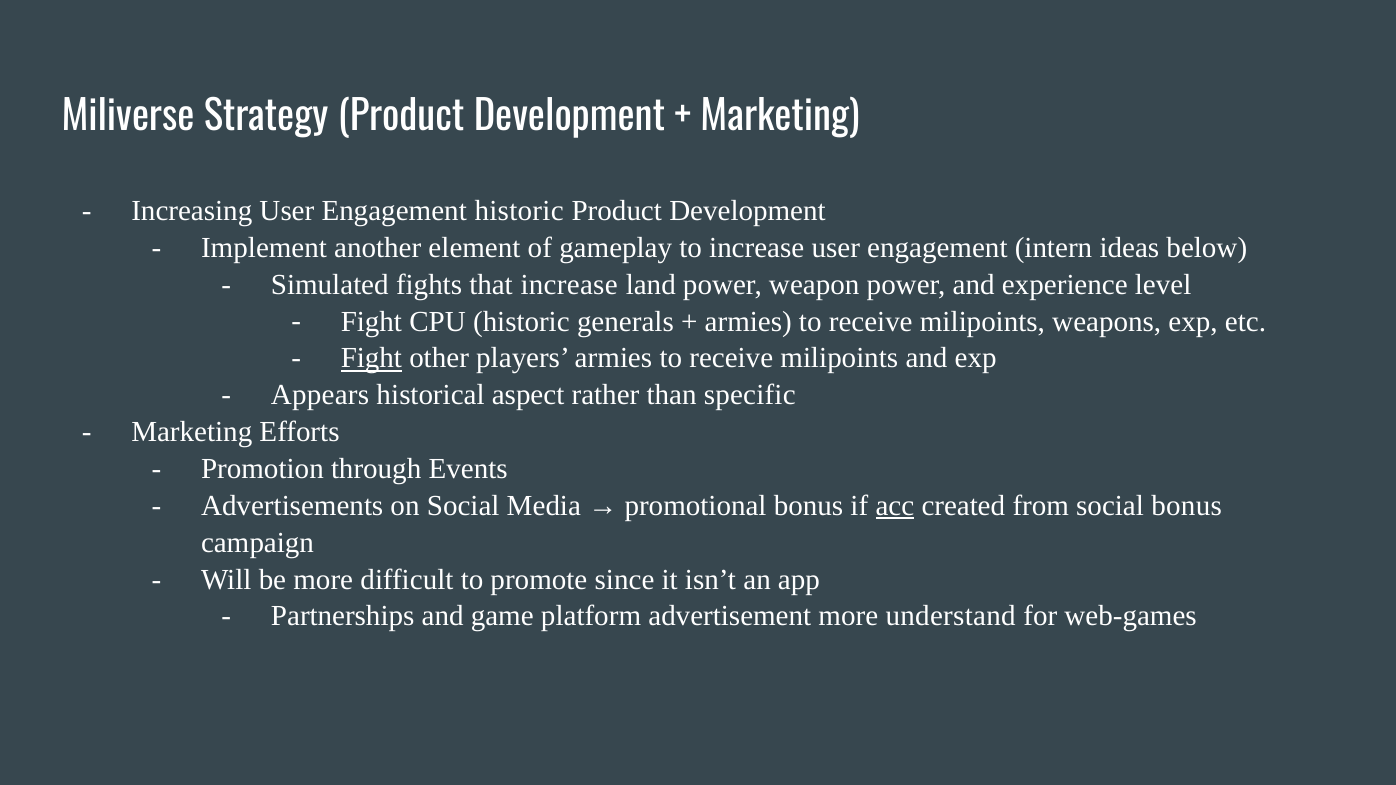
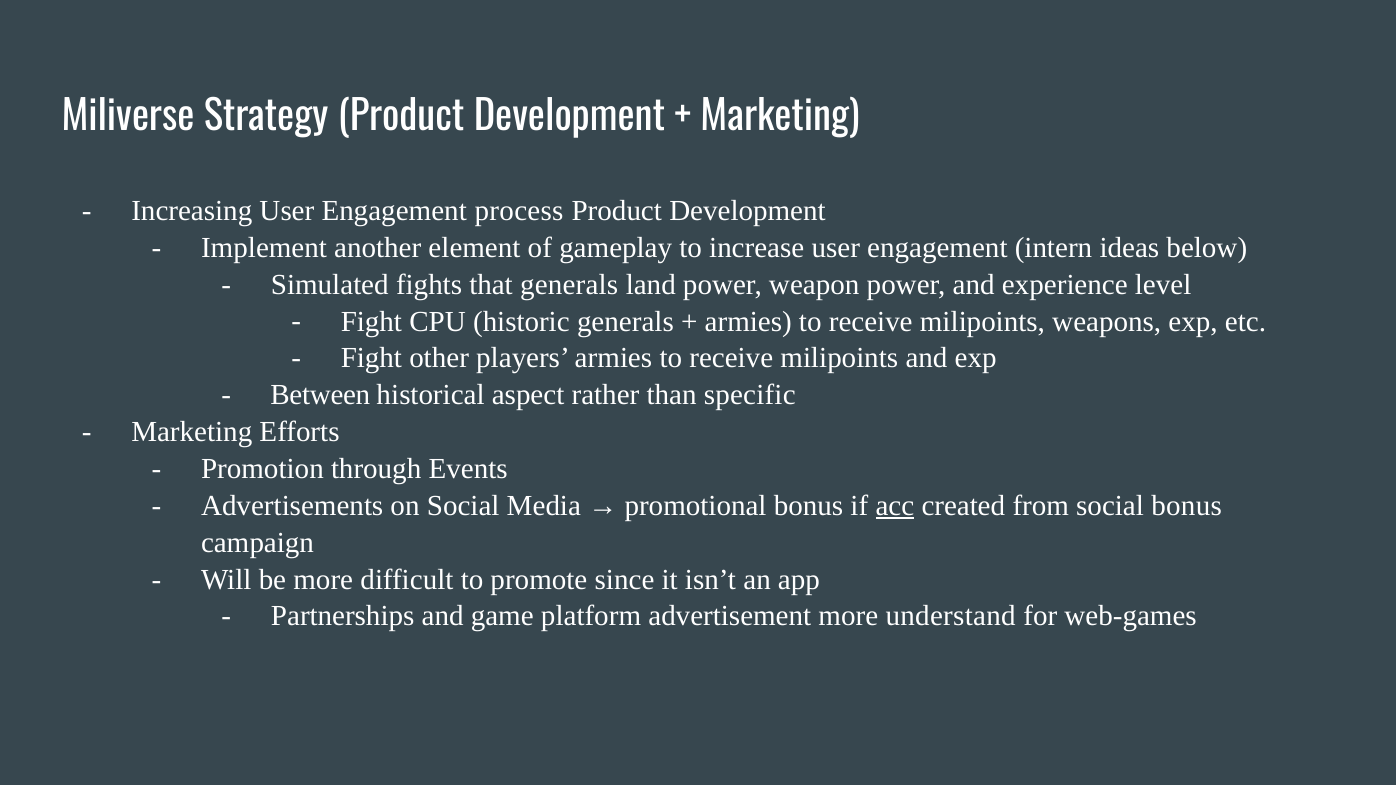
Engagement historic: historic -> process
that increase: increase -> generals
Fight at (371, 358) underline: present -> none
Appears: Appears -> Between
